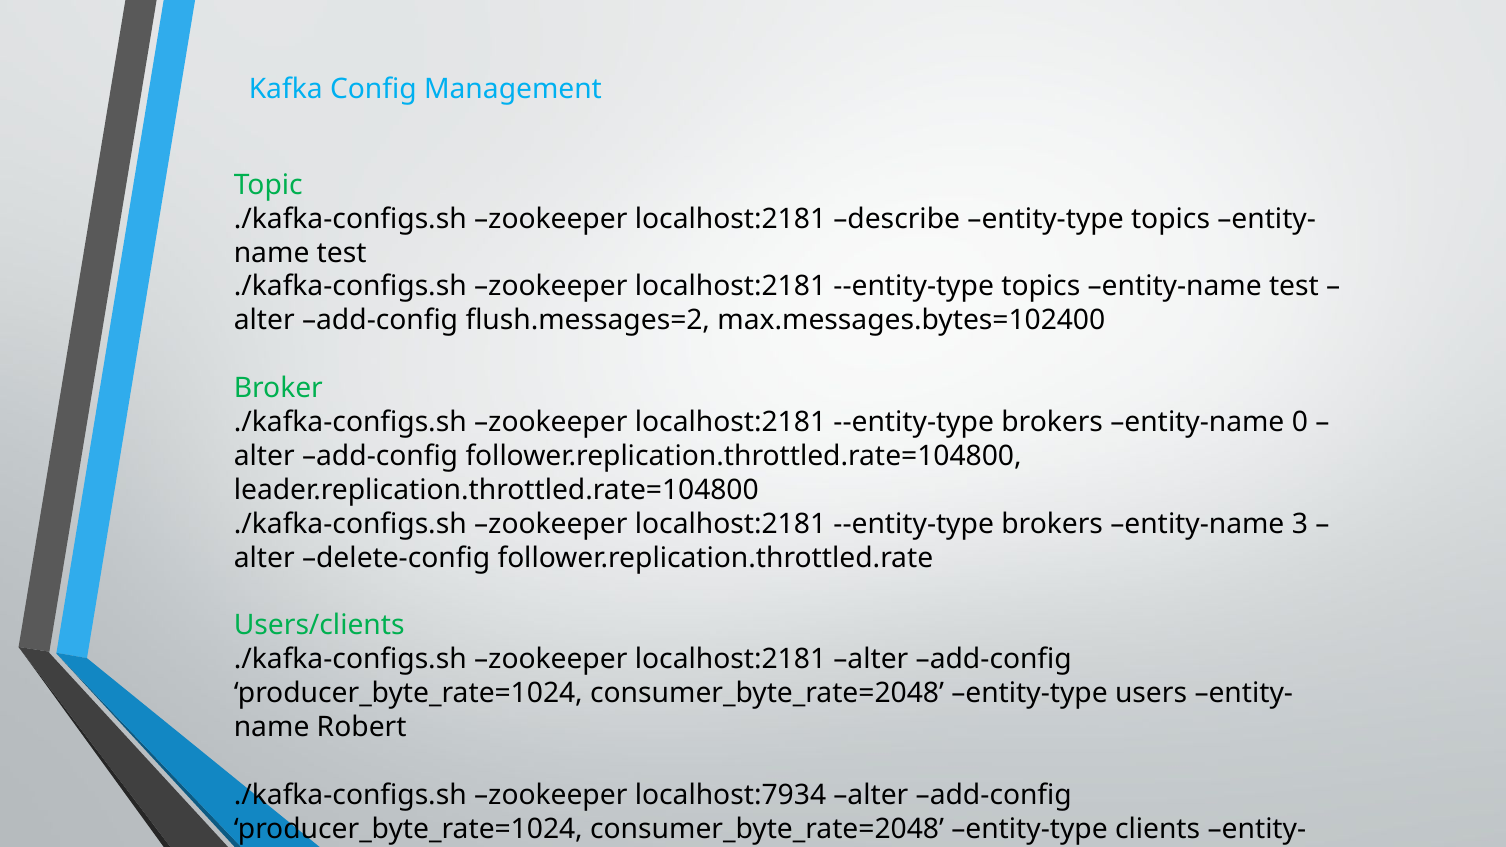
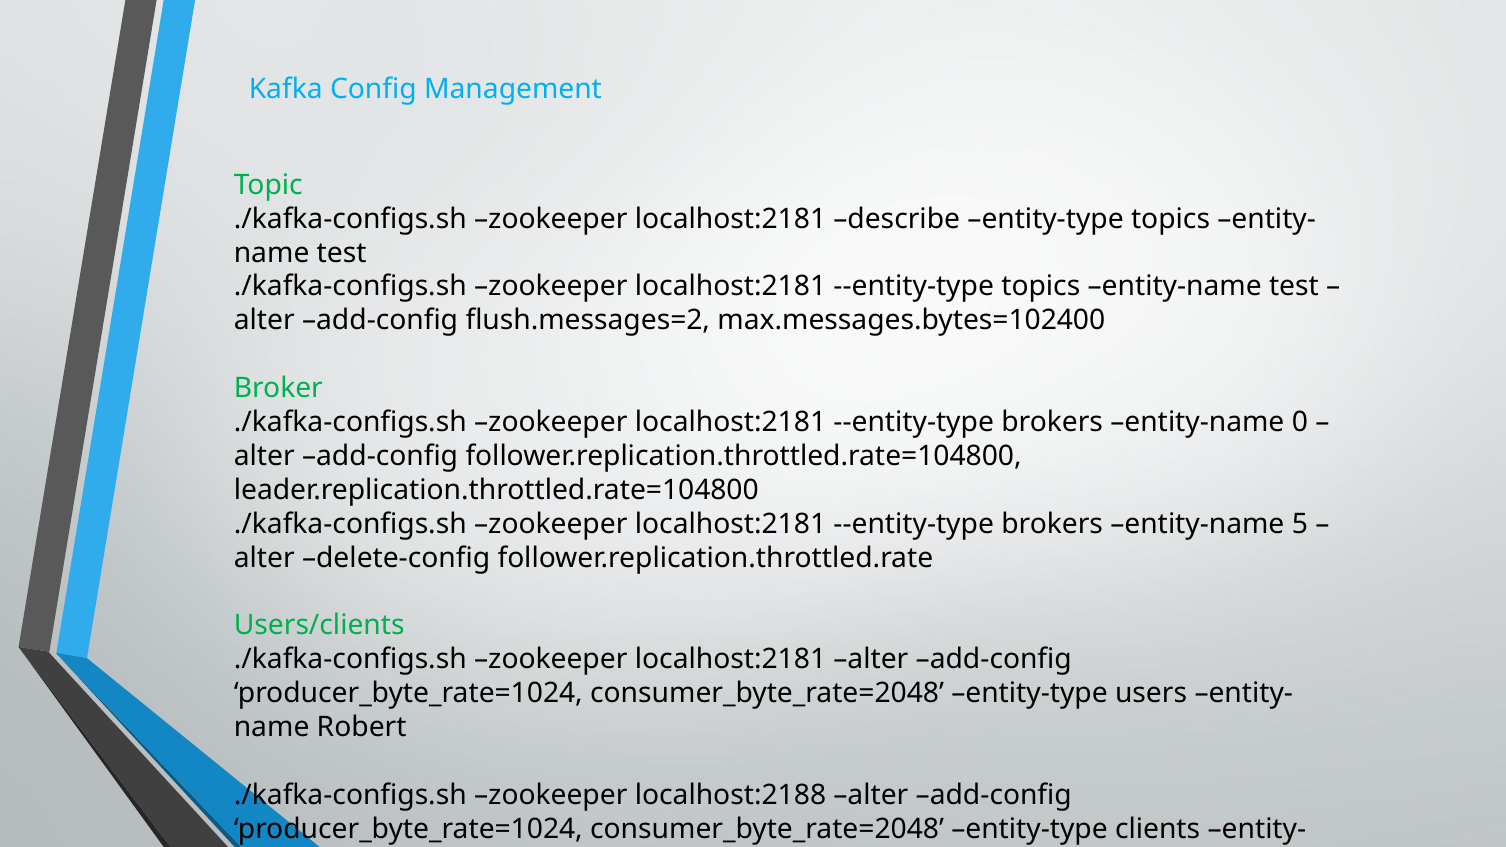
3: 3 -> 5
localhost:7934: localhost:7934 -> localhost:2188
